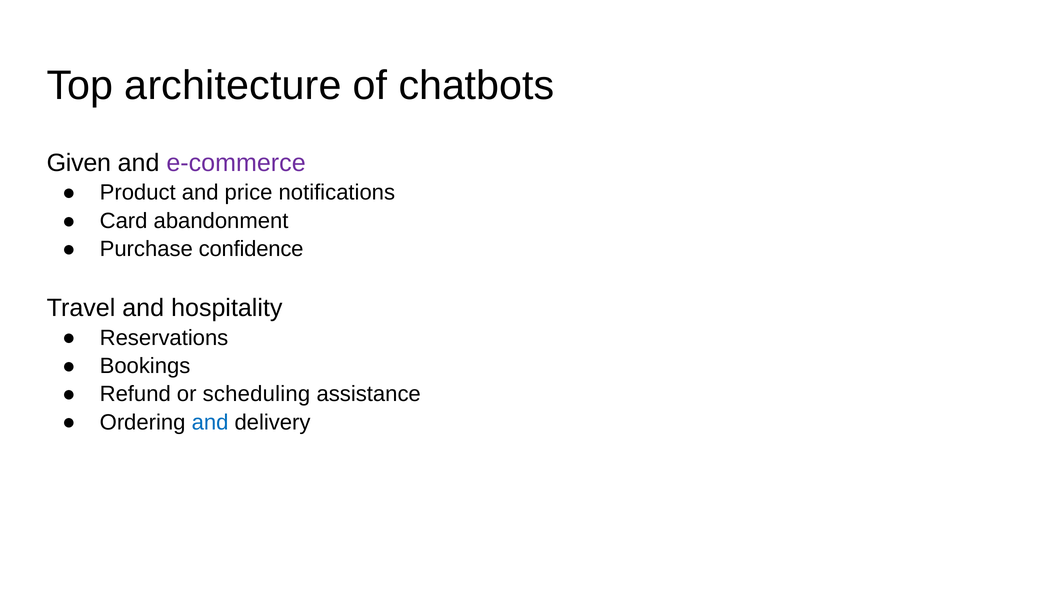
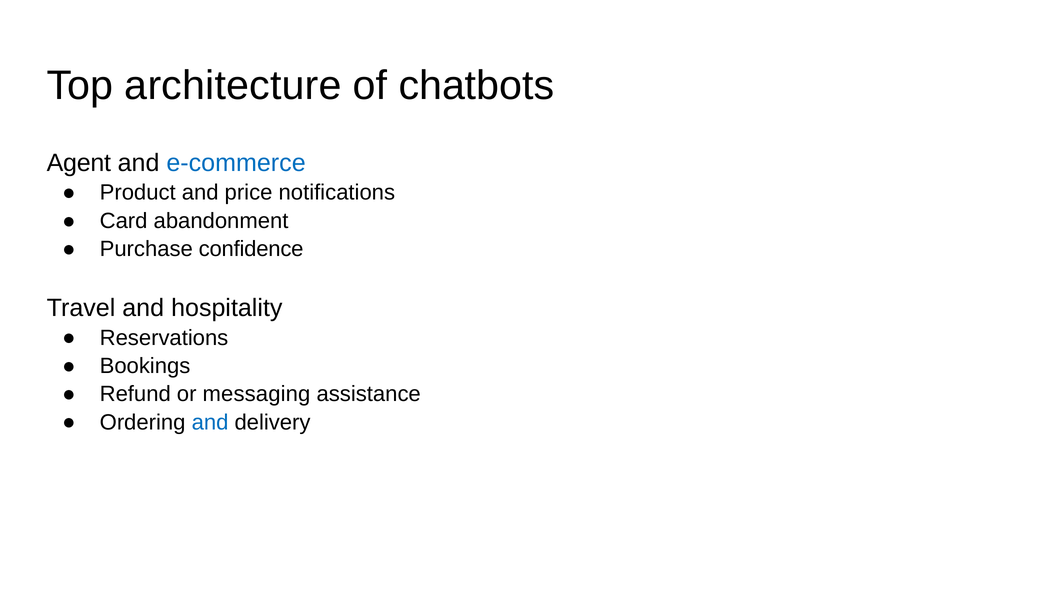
Given: Given -> Agent
e-commerce colour: purple -> blue
scheduling: scheduling -> messaging
